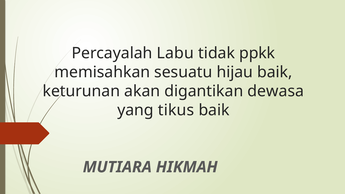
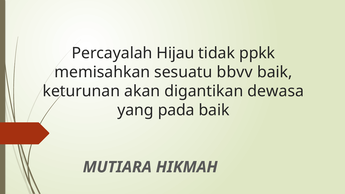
Labu: Labu -> Hijau
hijau: hijau -> bbvv
tikus: tikus -> pada
